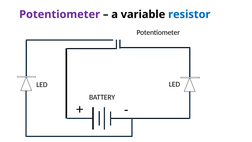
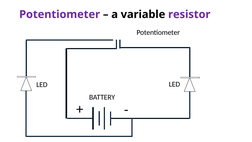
resistor colour: blue -> purple
